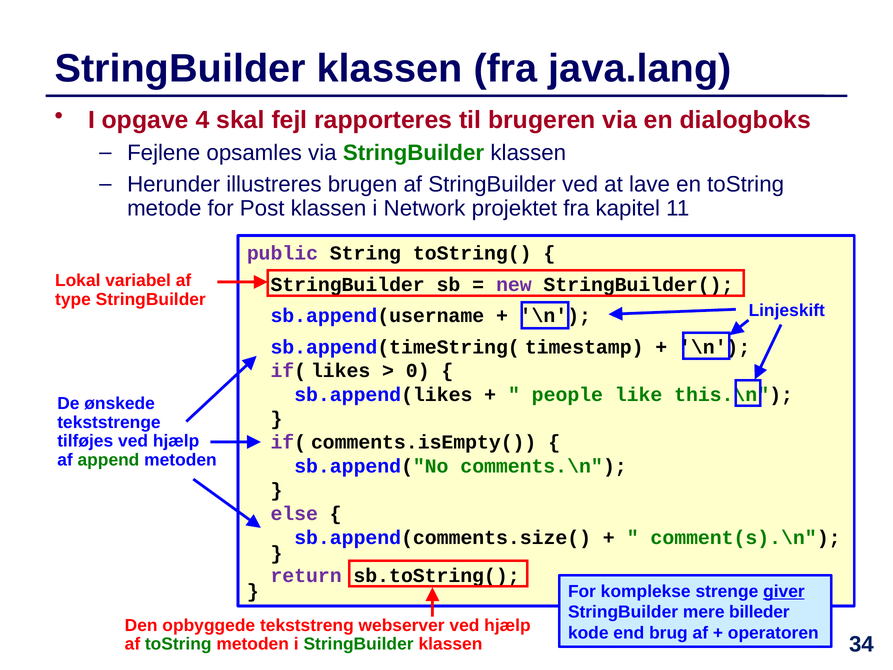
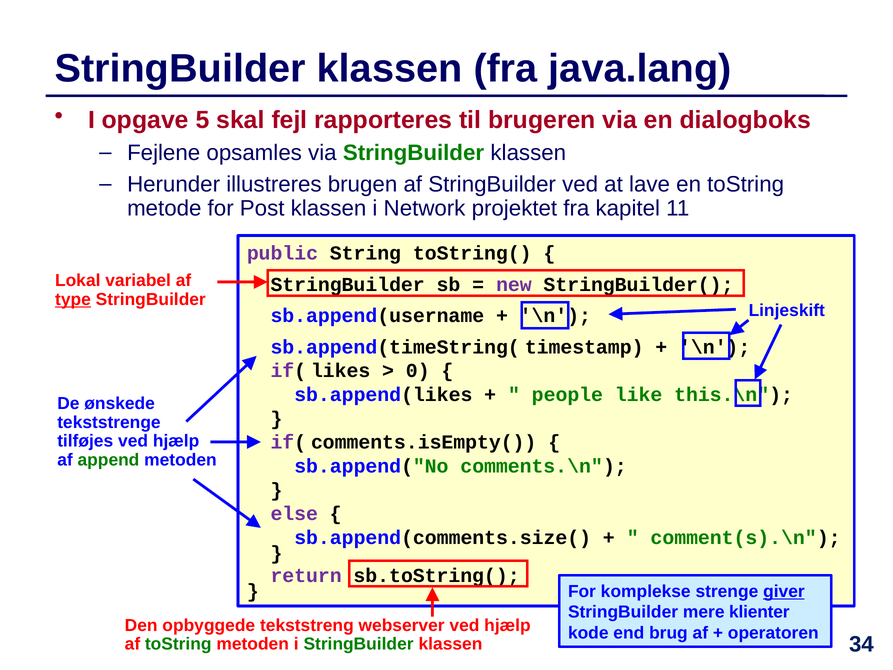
4: 4 -> 5
type underline: none -> present
billeder: billeder -> klienter
